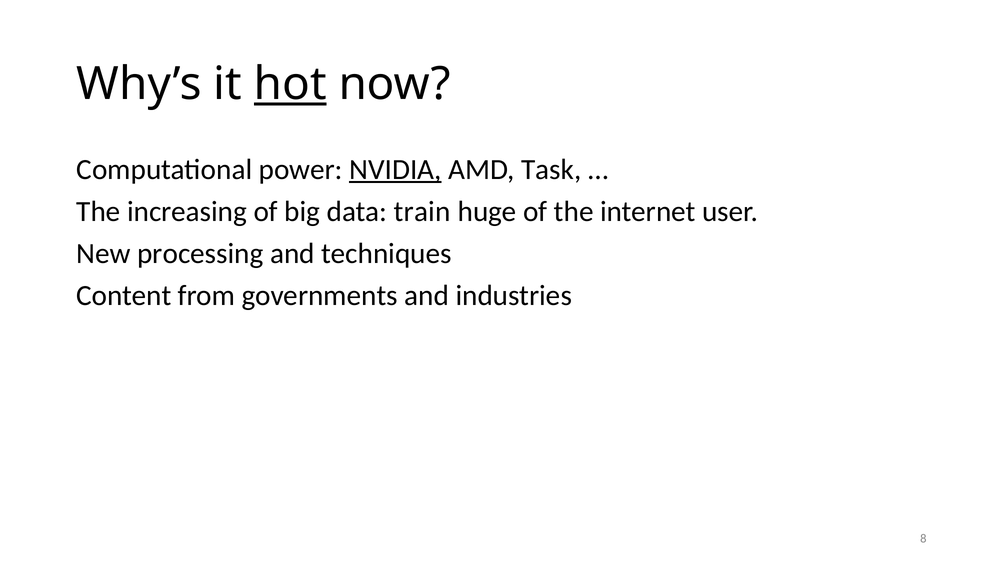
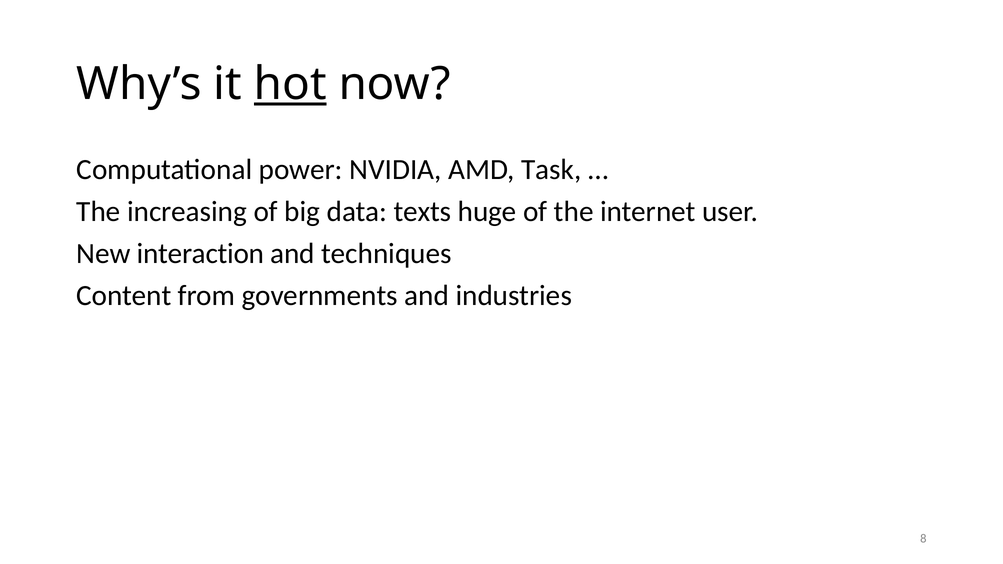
NVIDIA underline: present -> none
train: train -> texts
processing: processing -> interaction
